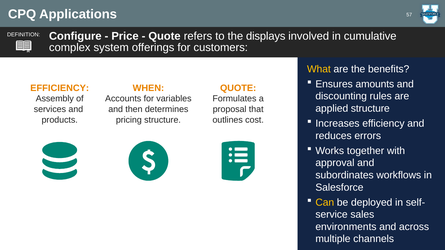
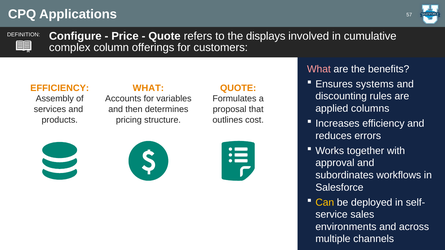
system: system -> column
What at (319, 69) colour: yellow -> pink
amounts: amounts -> systems
WHEN at (148, 88): WHEN -> WHAT
applied structure: structure -> columns
